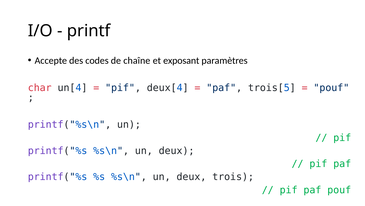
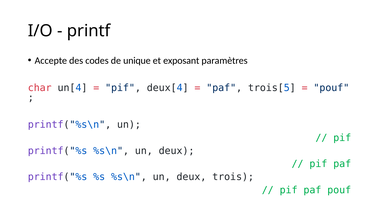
chaîne: chaîne -> unique
